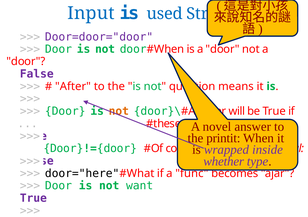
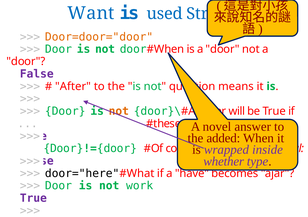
Input: Input -> Want
Door=door="door colour: purple -> orange
printit: printit -> added
func: func -> have
want: want -> work
